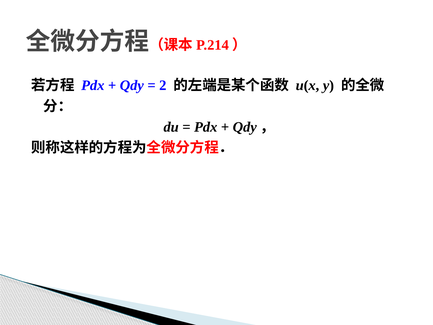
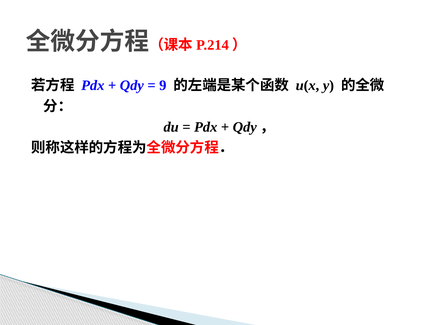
2: 2 -> 9
